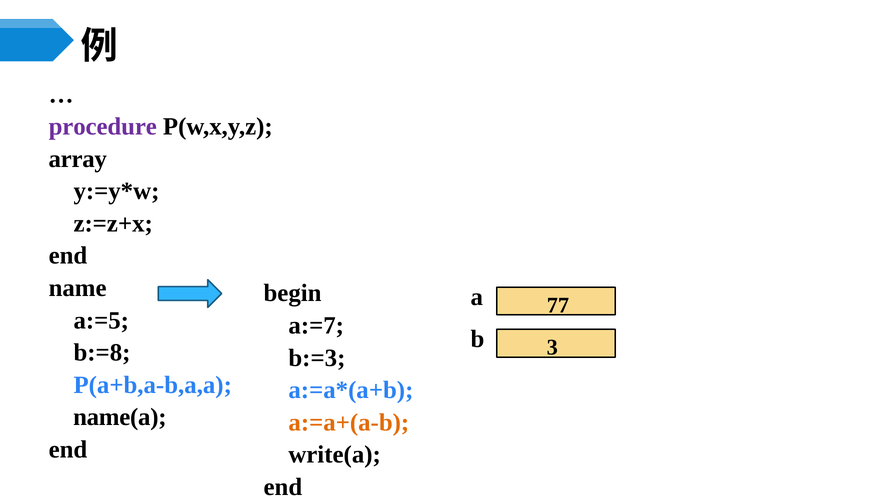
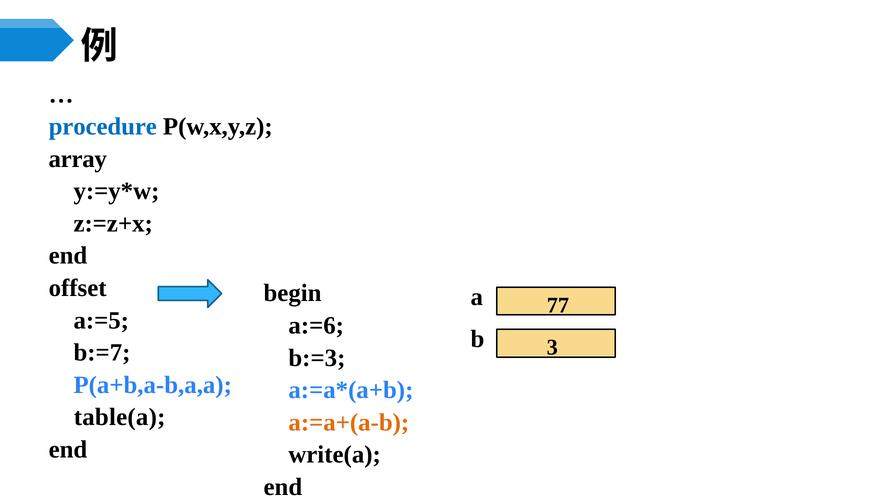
procedure colour: purple -> blue
name: name -> offset
a:=7: a:=7 -> a:=6
b:=8: b:=8 -> b:=7
name(a: name(a -> table(a
